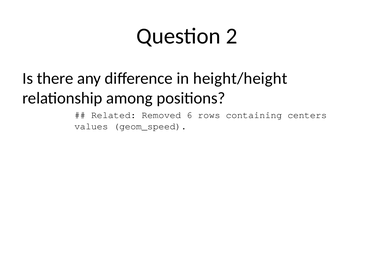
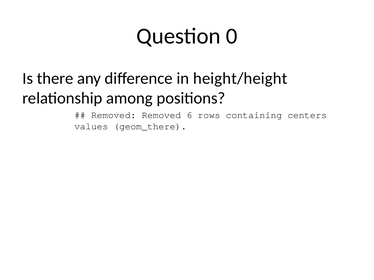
2: 2 -> 0
Related at (114, 115): Related -> Removed
geom_speed: geom_speed -> geom_there
